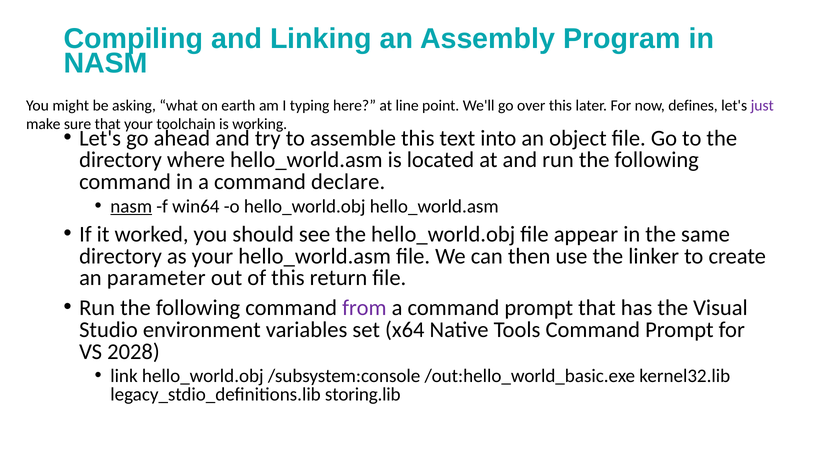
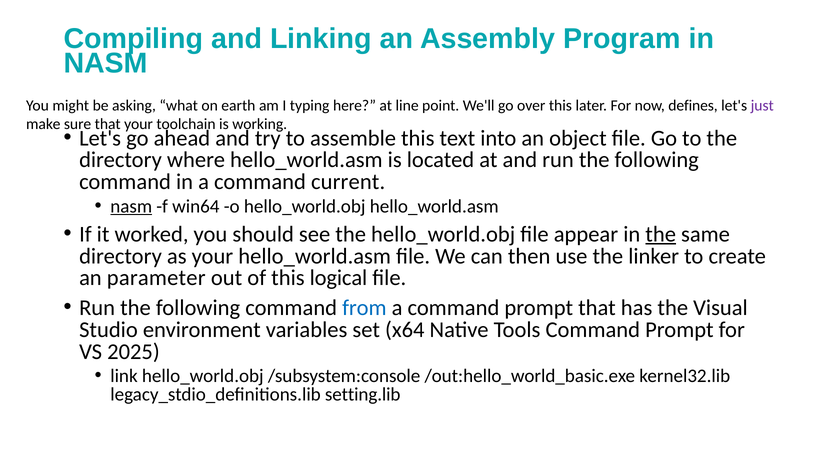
declare: declare -> current
the at (661, 234) underline: none -> present
return: return -> logical
from colour: purple -> blue
2028: 2028 -> 2025
storing.lib: storing.lib -> setting.lib
